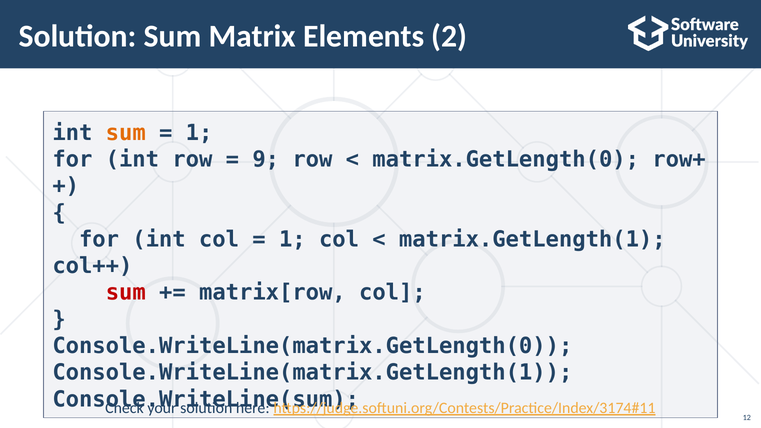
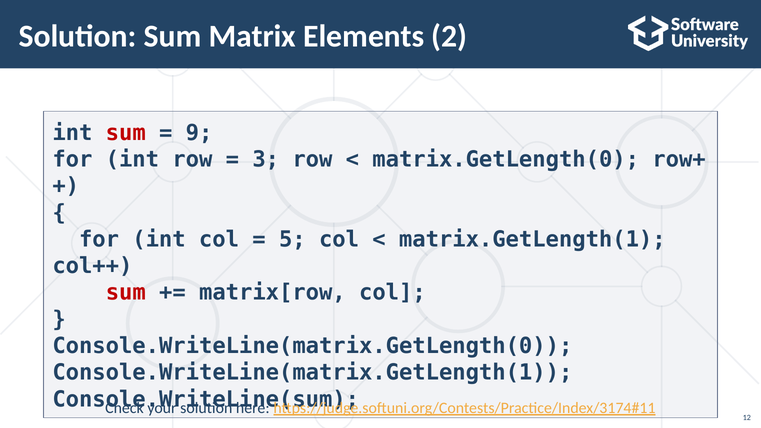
sum at (126, 133) colour: orange -> red
1 at (199, 133): 1 -> 9
9: 9 -> 3
1 at (292, 239): 1 -> 5
